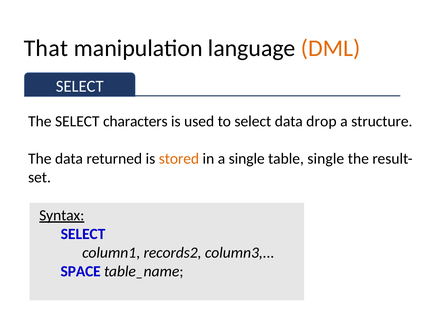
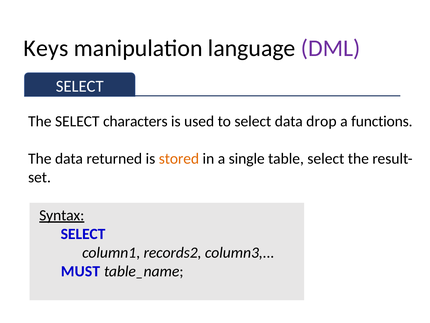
That: That -> Keys
DML colour: orange -> purple
structure: structure -> functions
table single: single -> select
SPACE: SPACE -> MUST
